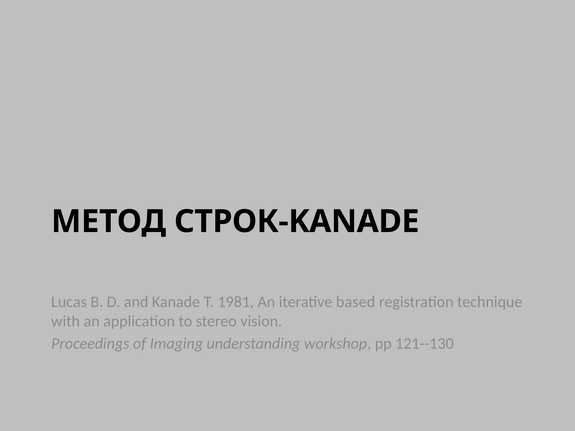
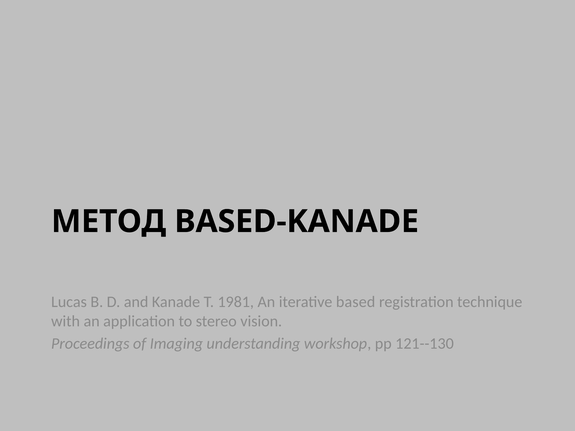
СТРОК-KANADE: СТРОК-KANADE -> BASED-KANADE
